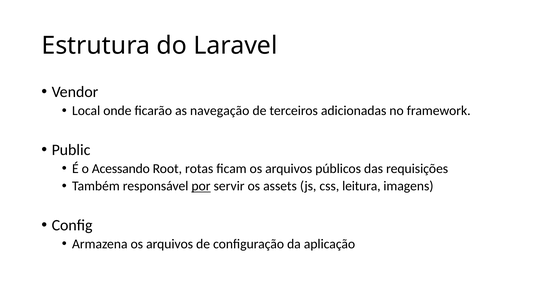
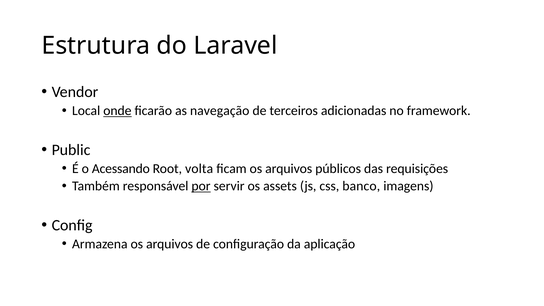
onde underline: none -> present
rotas: rotas -> volta
leitura: leitura -> banco
